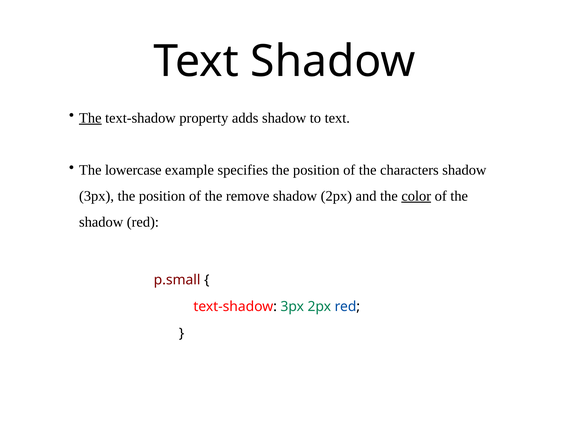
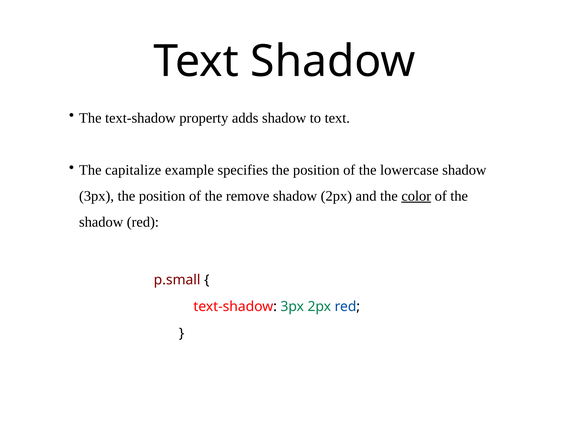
The at (90, 118) underline: present -> none
lowercase: lowercase -> capitalize
characters: characters -> lowercase
